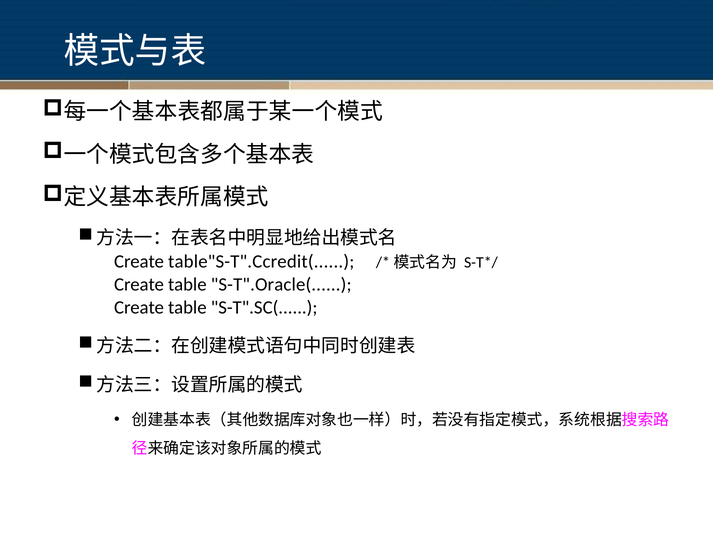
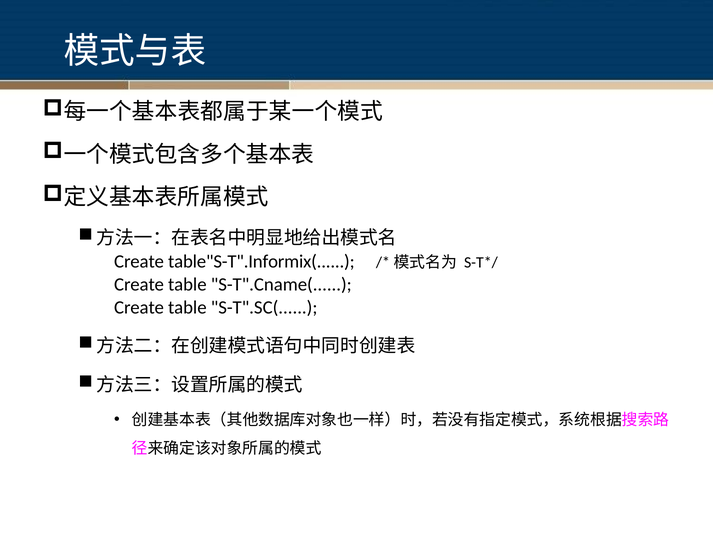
table"S-T".Ccredit(: table"S-T".Ccredit( -> table"S-T".Informix(
S-T".Oracle(: S-T".Oracle( -> S-T".Cname(
